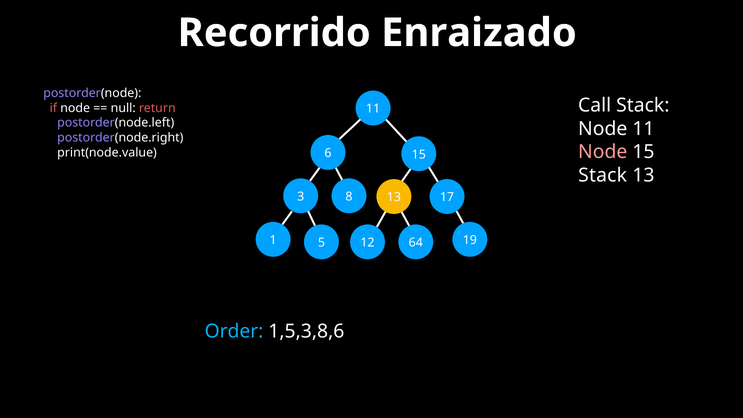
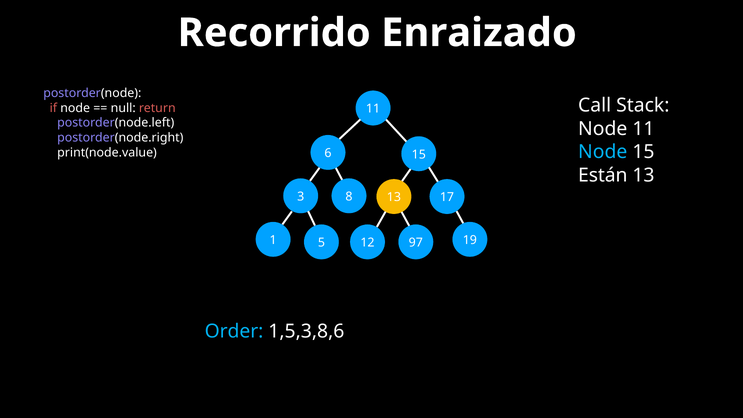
Node at (603, 152) colour: pink -> light blue
Stack at (603, 175): Stack -> Están
64: 64 -> 97
